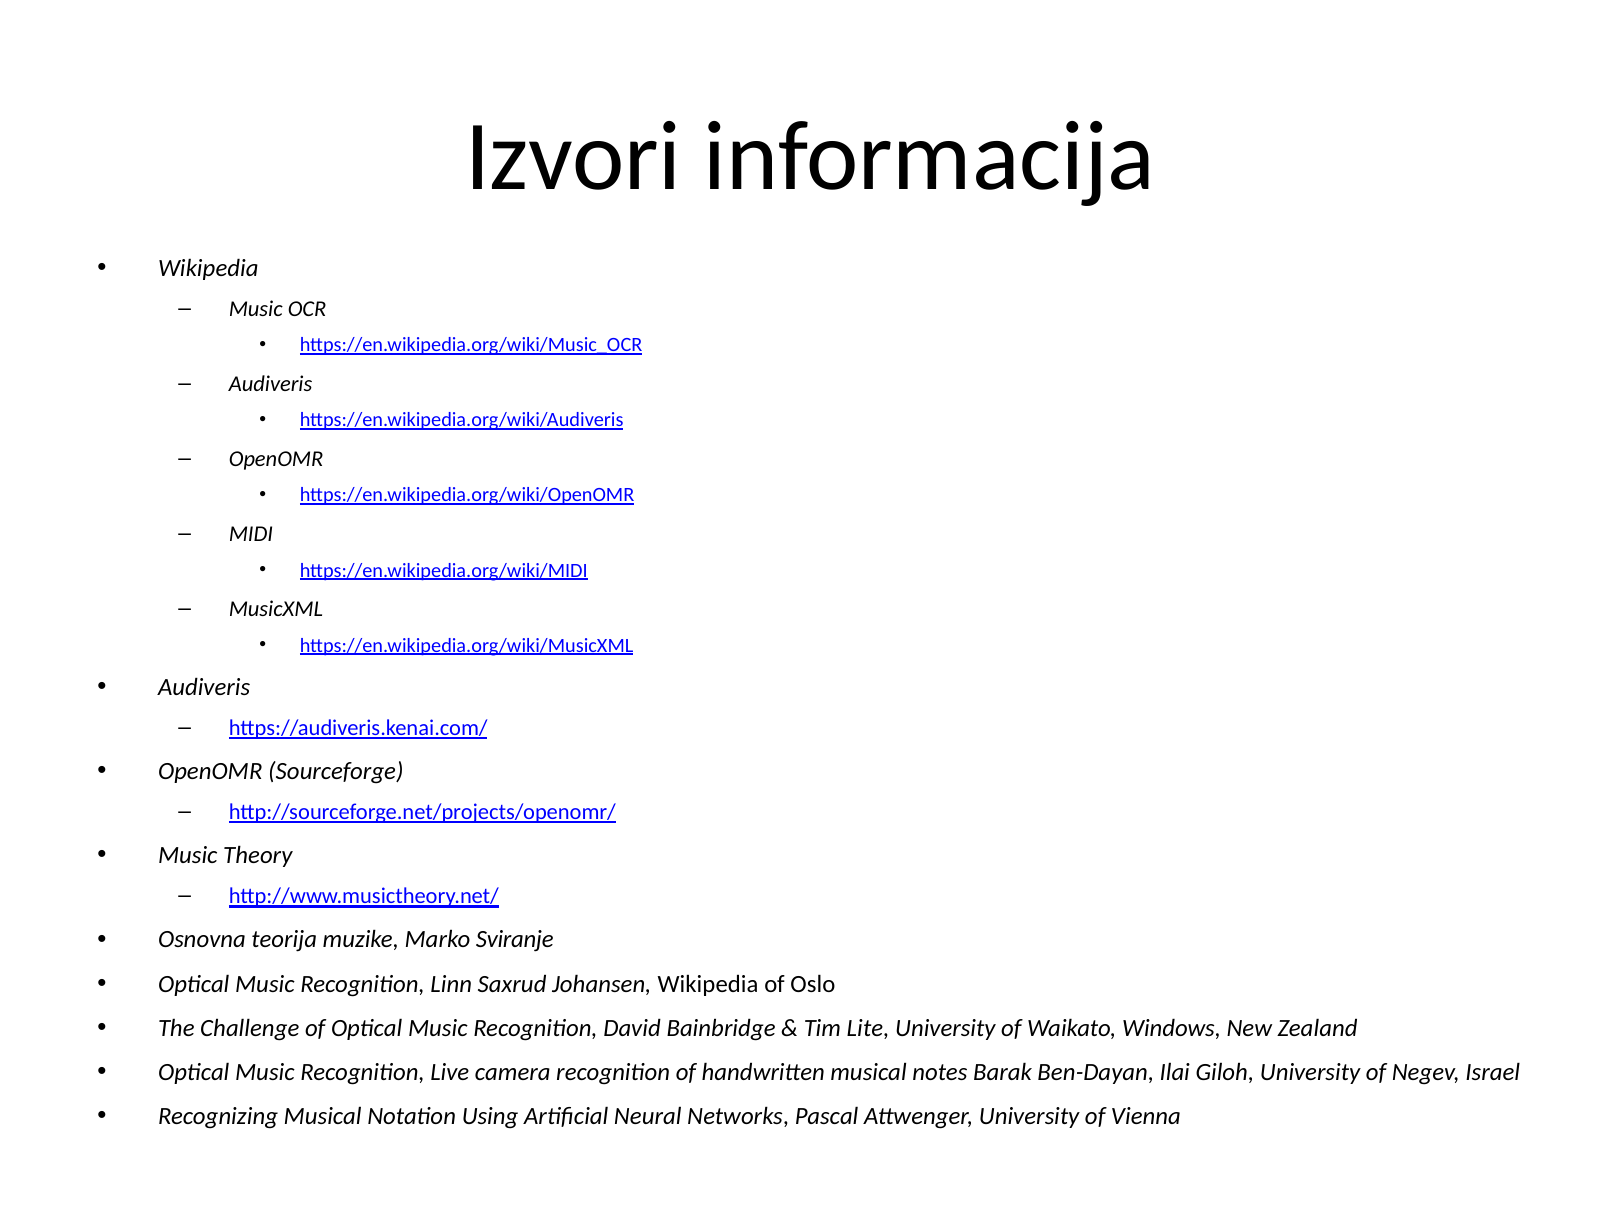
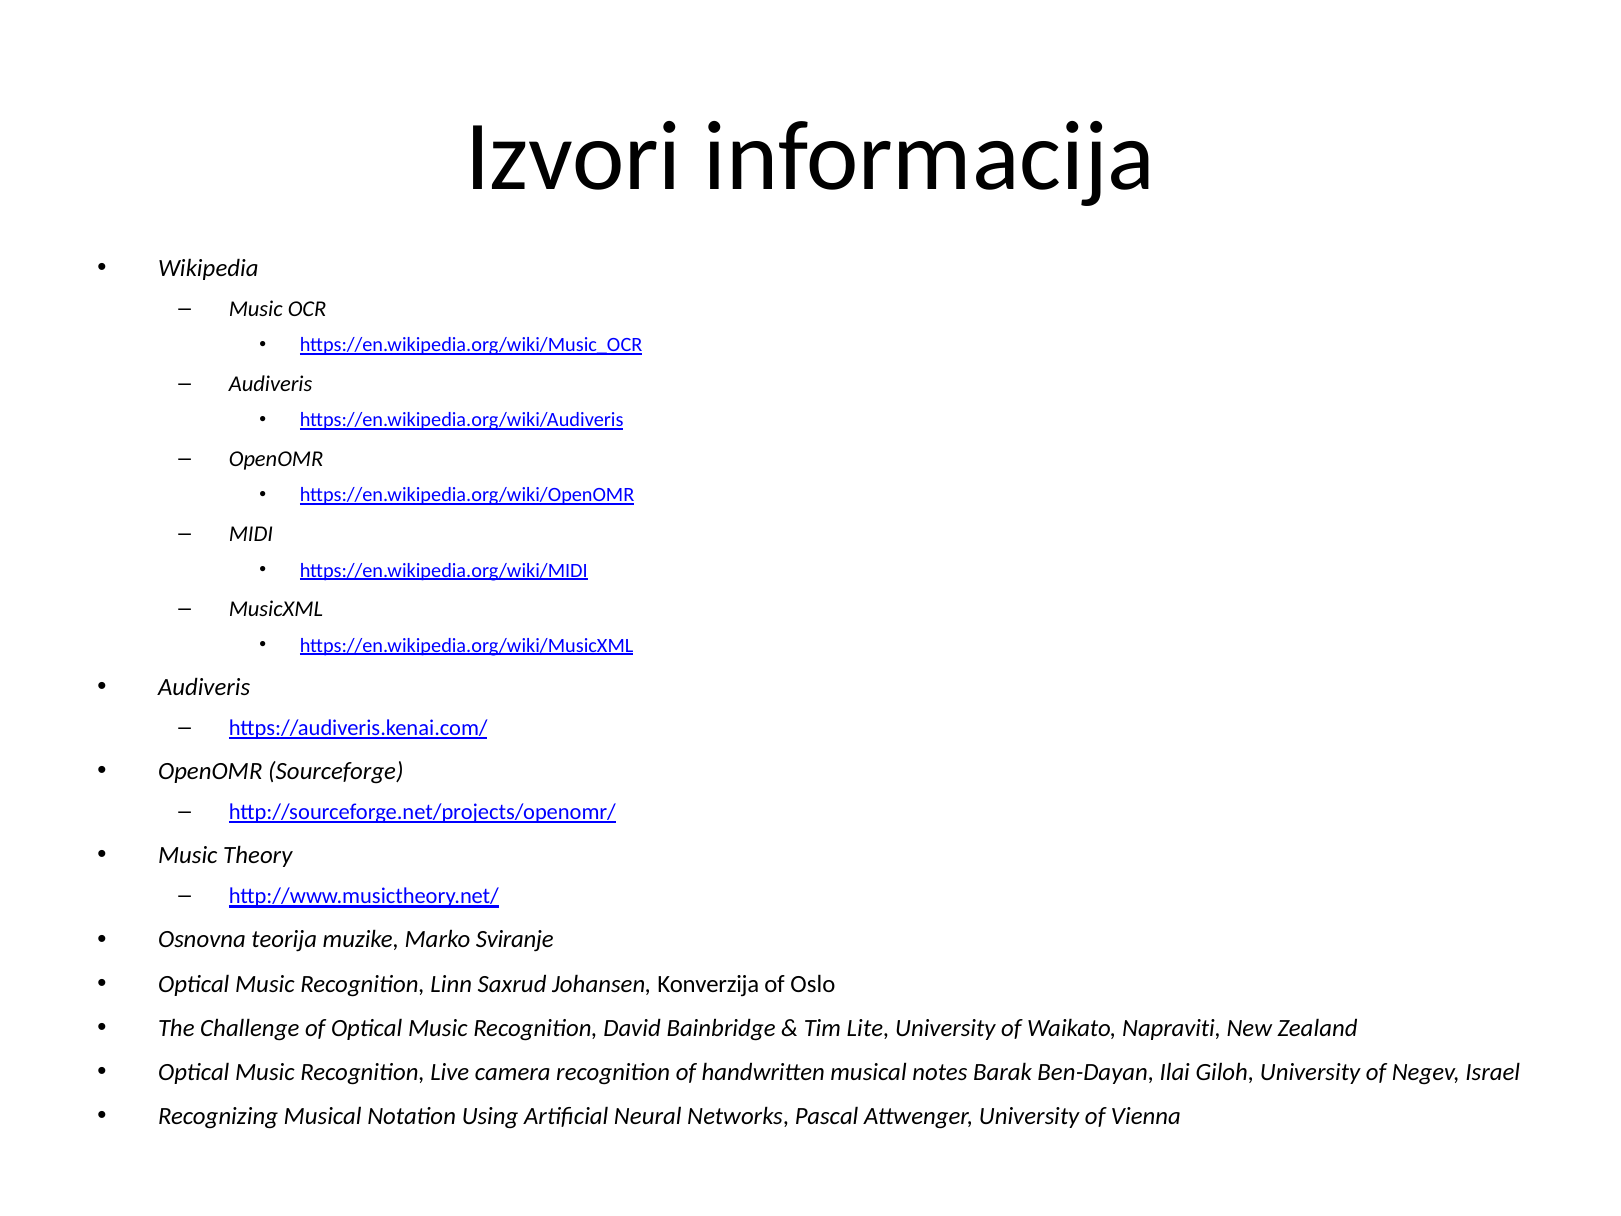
Johansen Wikipedia: Wikipedia -> Konverzija
Windows: Windows -> Napraviti
